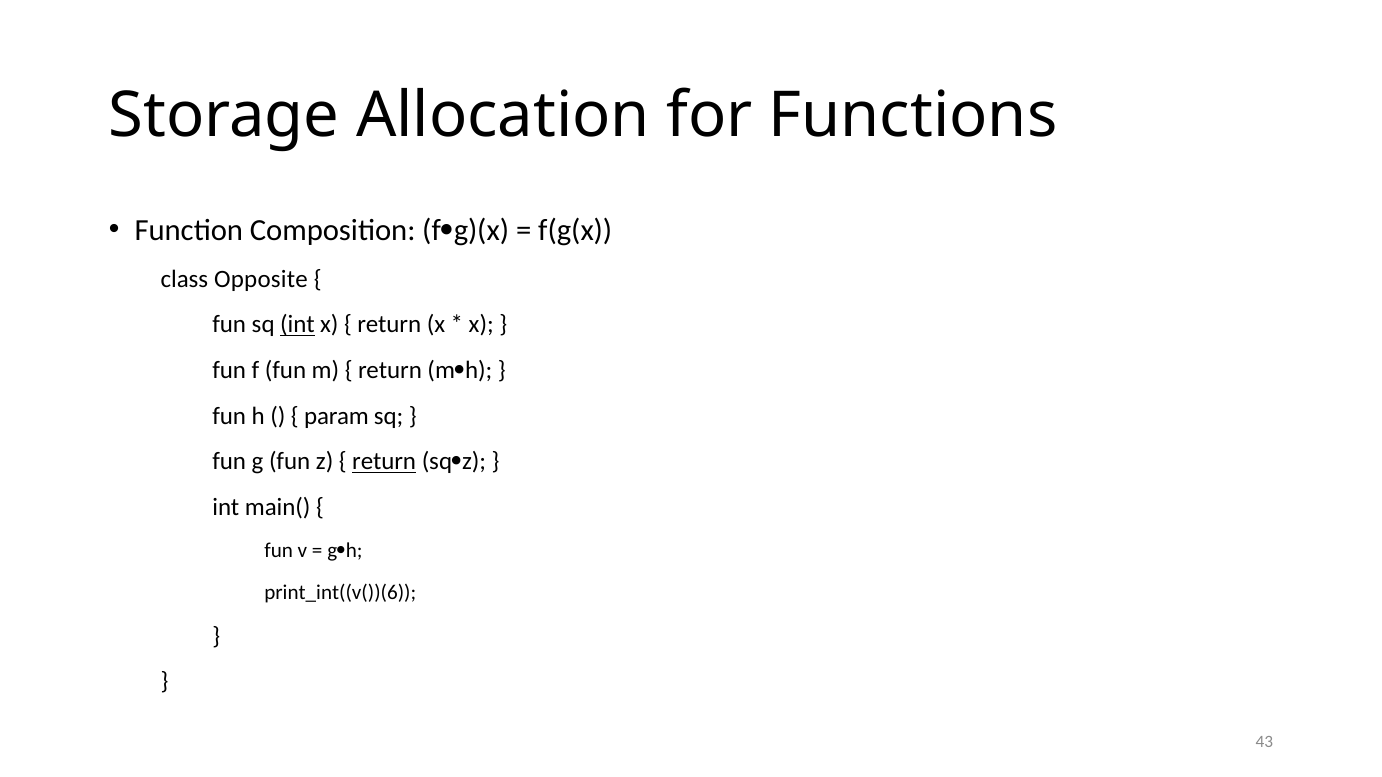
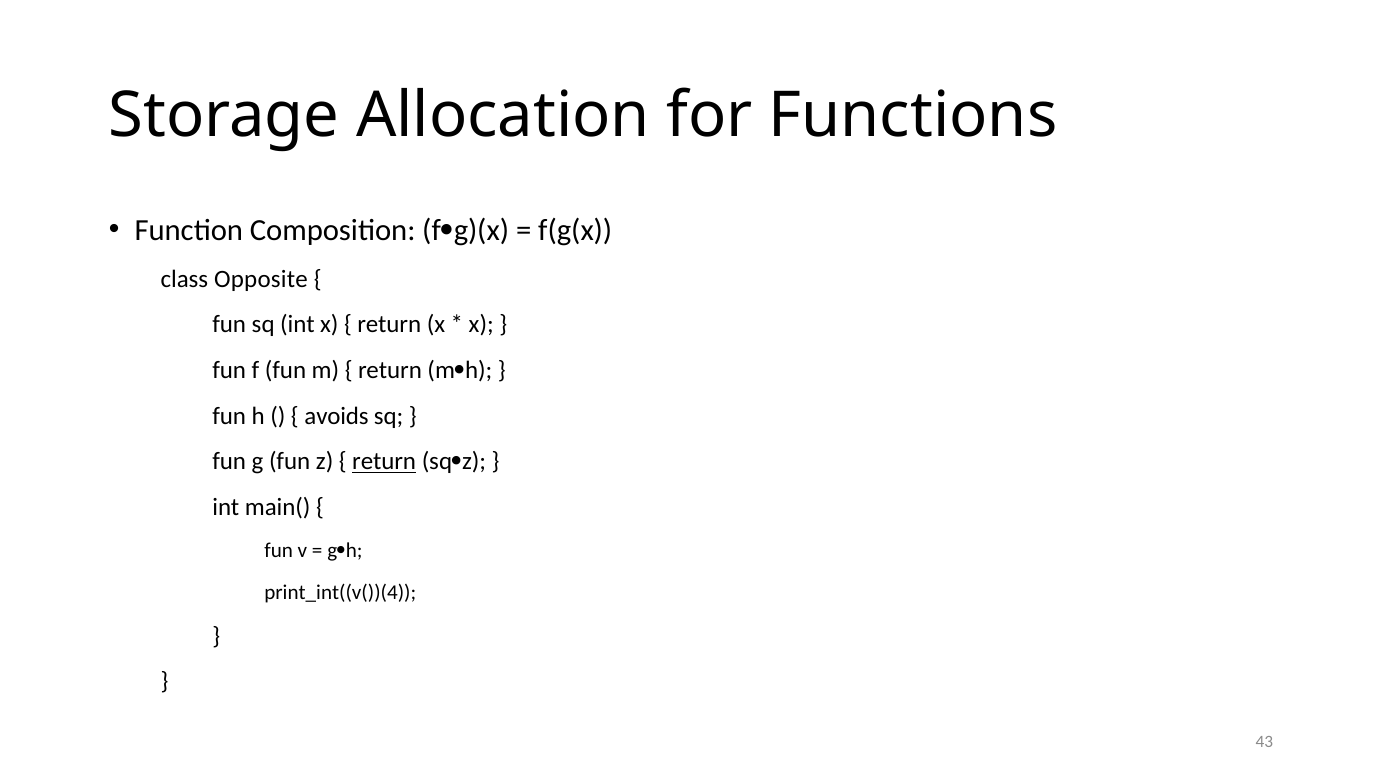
int at (297, 325) underline: present -> none
param: param -> avoids
print_int((v())(6: print_int((v())(6 -> print_int((v())(4
